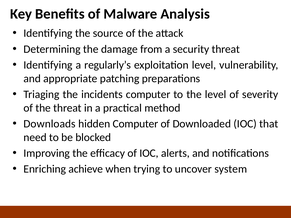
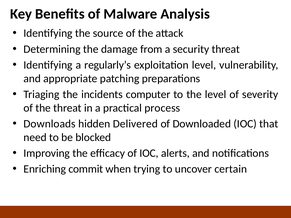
method: method -> process
hidden Computer: Computer -> Delivered
achieve: achieve -> commit
system: system -> certain
